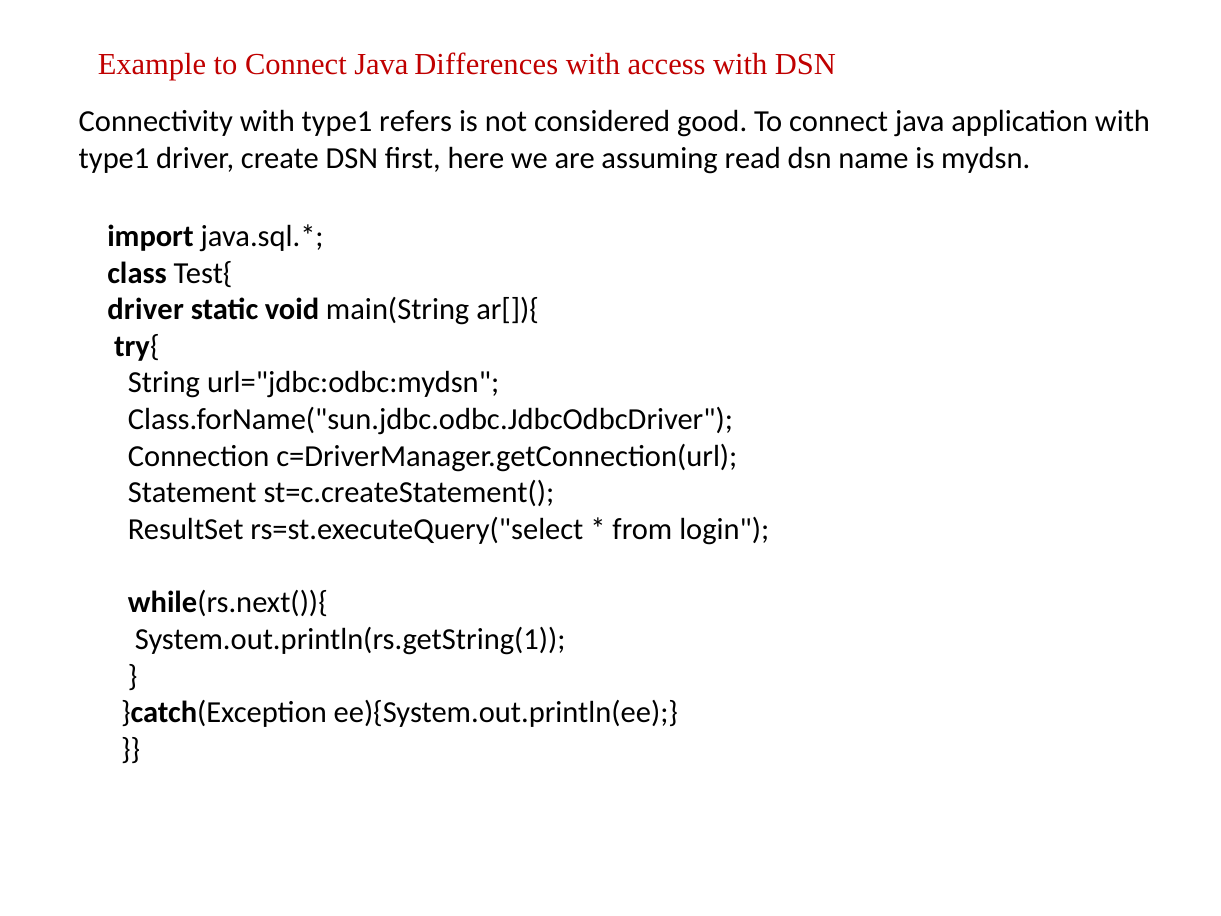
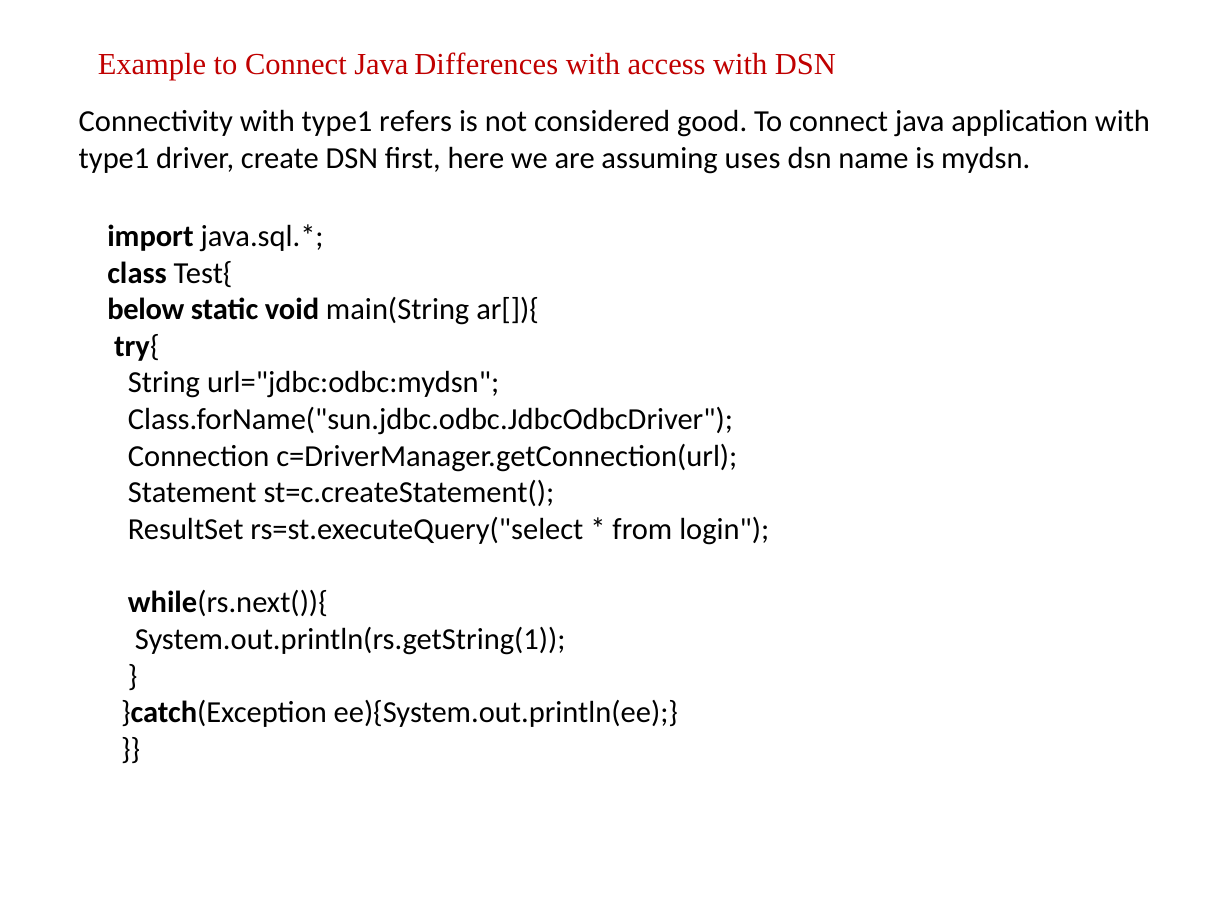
read: read -> uses
driver at (146, 310): driver -> below
